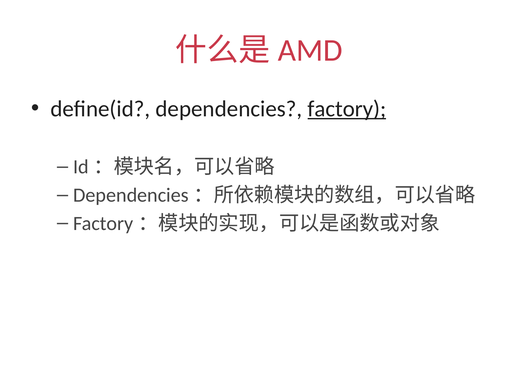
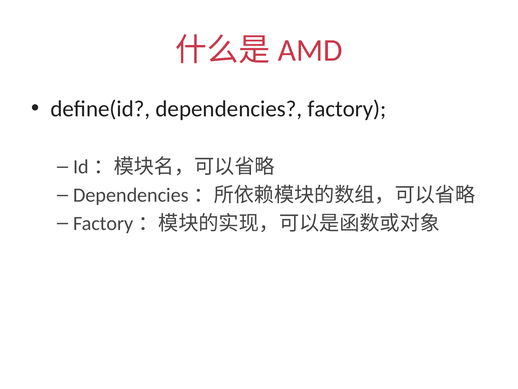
factory underline: present -> none
